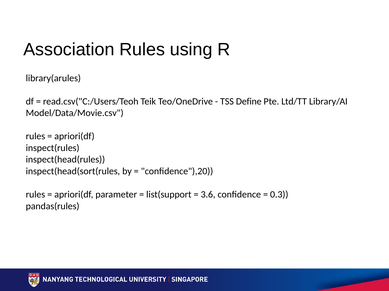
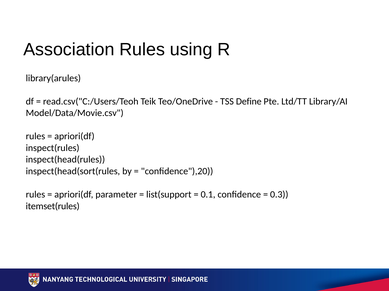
3.6: 3.6 -> 0.1
pandas(rules: pandas(rules -> itemset(rules
